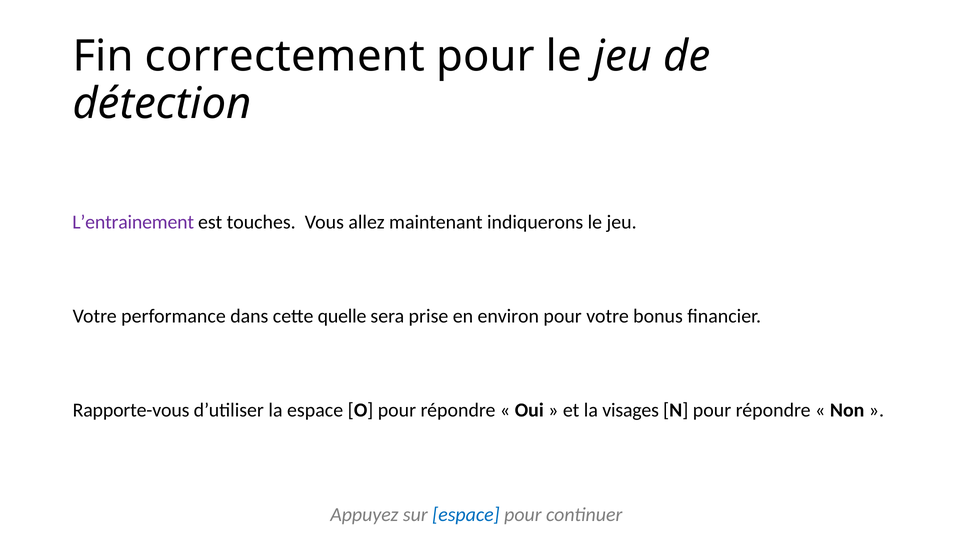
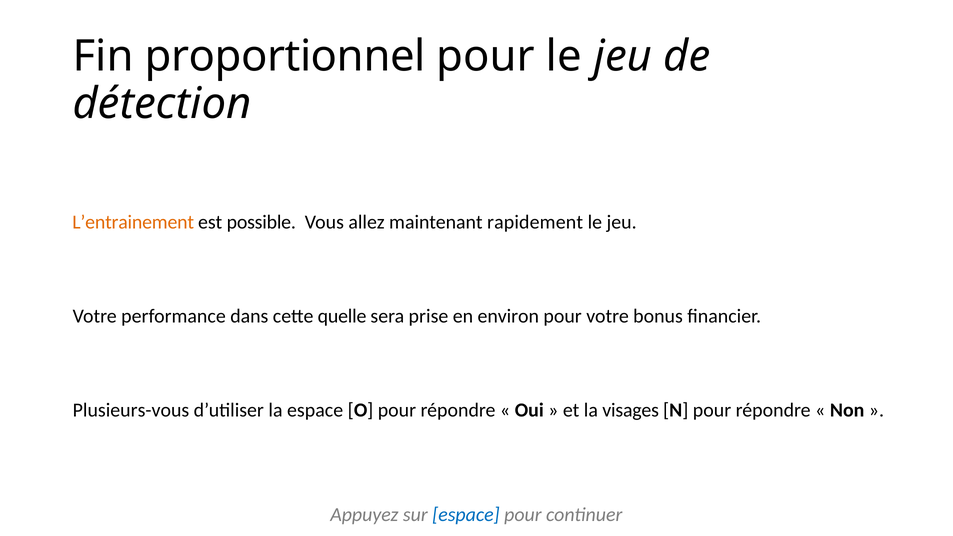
correctement: correctement -> proportionnel
L’entrainement colour: purple -> orange
touches: touches -> possible
indiquerons: indiquerons -> rapidement
Rapporte-vous: Rapporte-vous -> Plusieurs-vous
